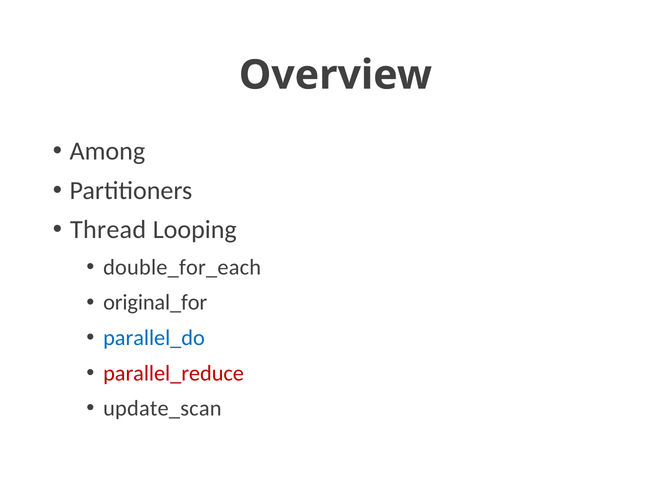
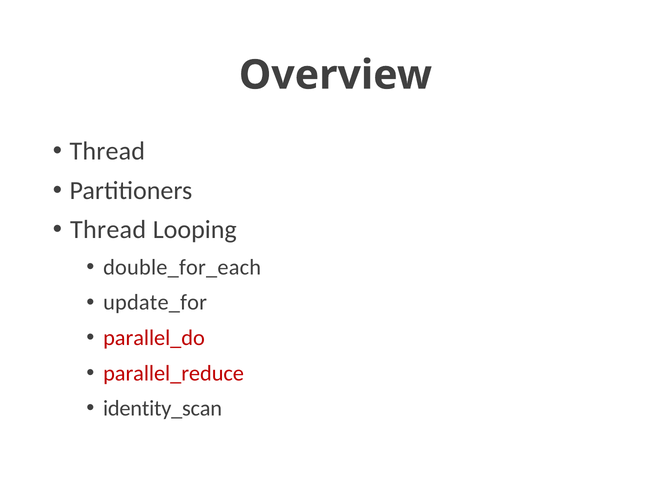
Among at (107, 151): Among -> Thread
original_for: original_for -> update_for
parallel_do colour: blue -> red
update_scan: update_scan -> identity_scan
